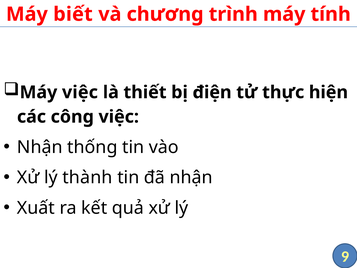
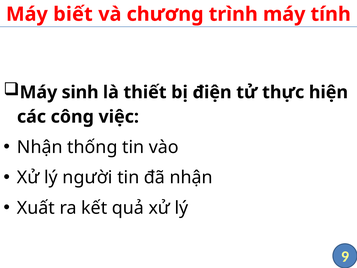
Máy việc: việc -> sinh
thành: thành -> người
